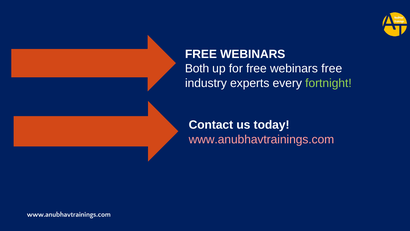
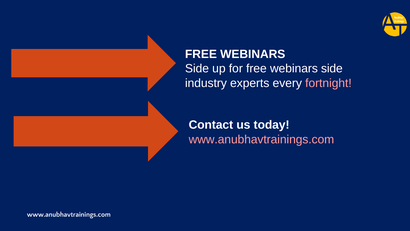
Both at (197, 69): Both -> Side
for free webinars free: free -> side
fortnight colour: light green -> pink
